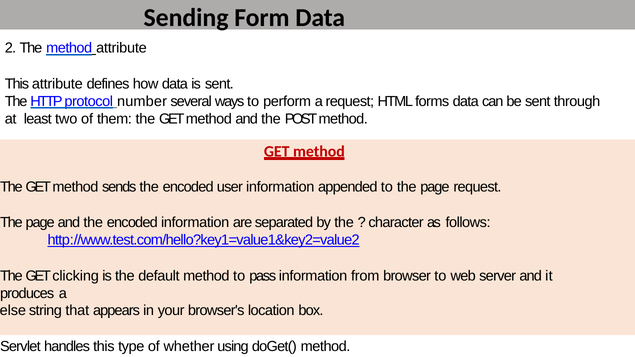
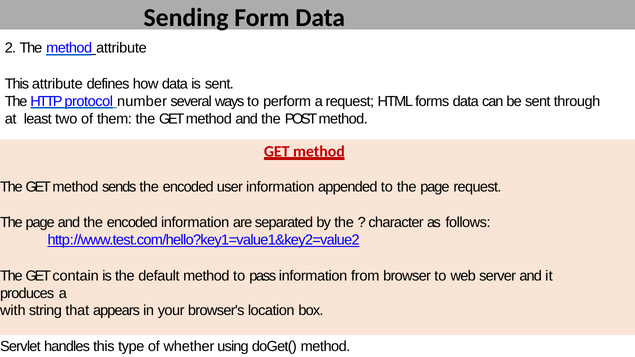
clicking: clicking -> contain
else: else -> with
